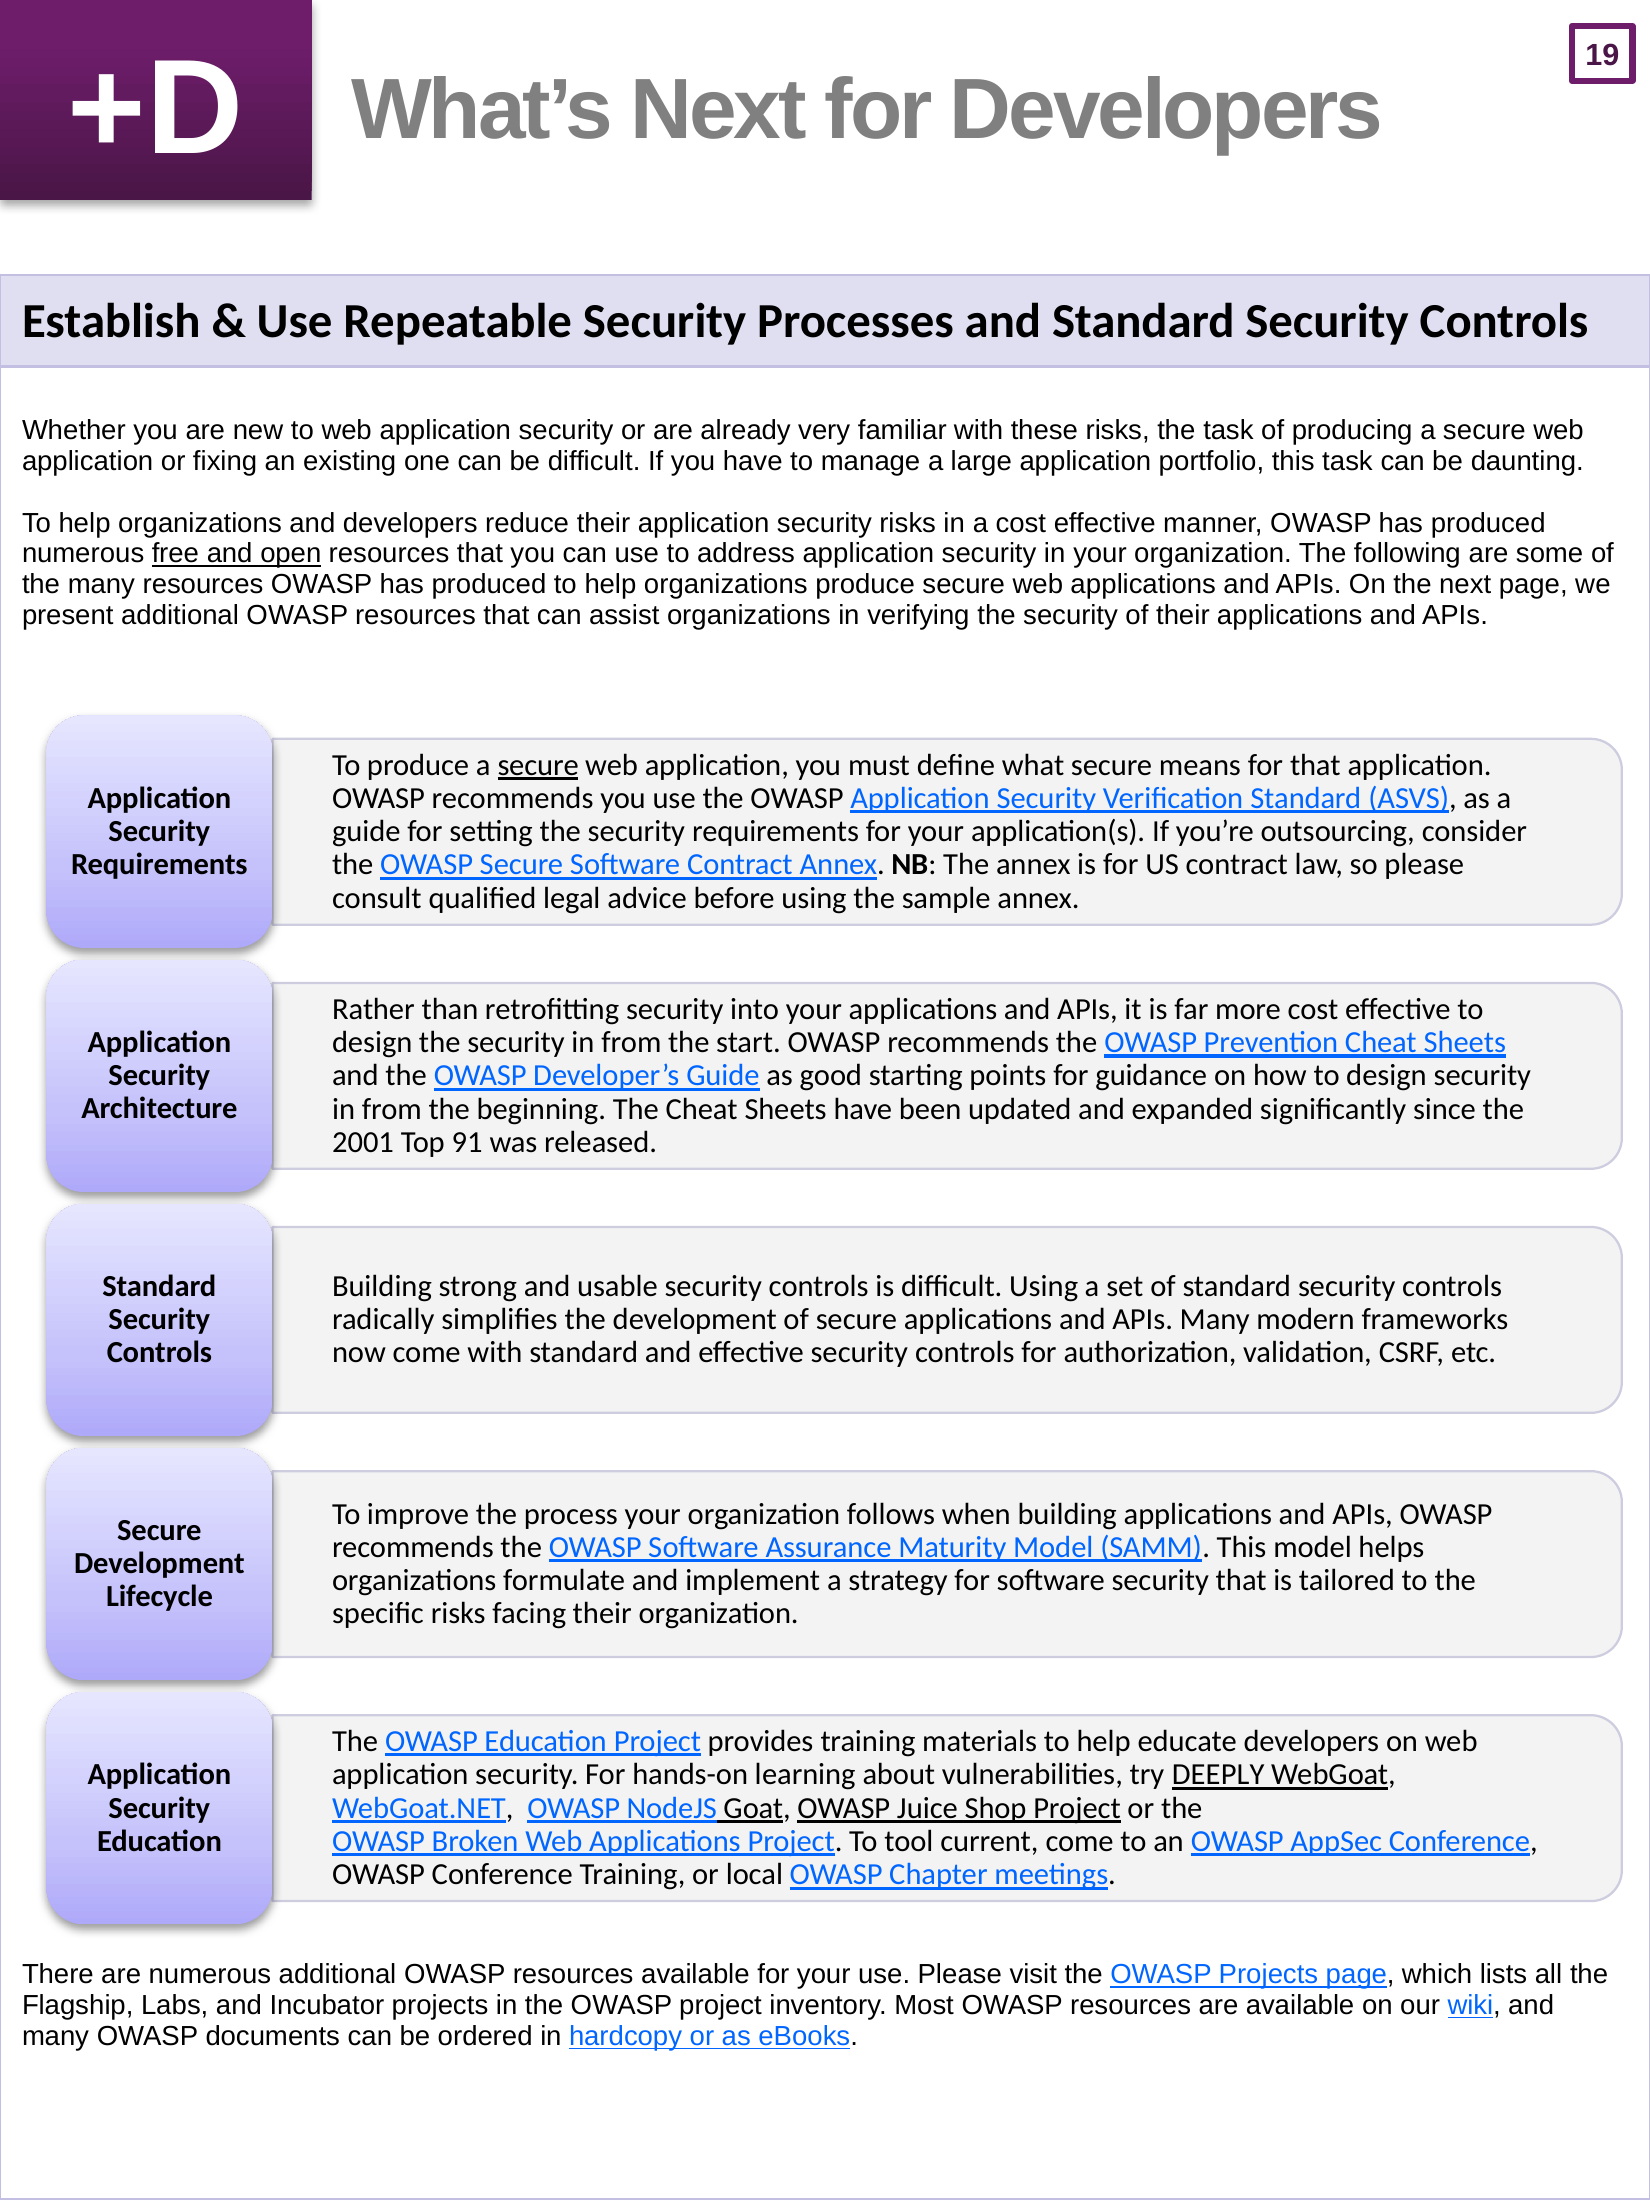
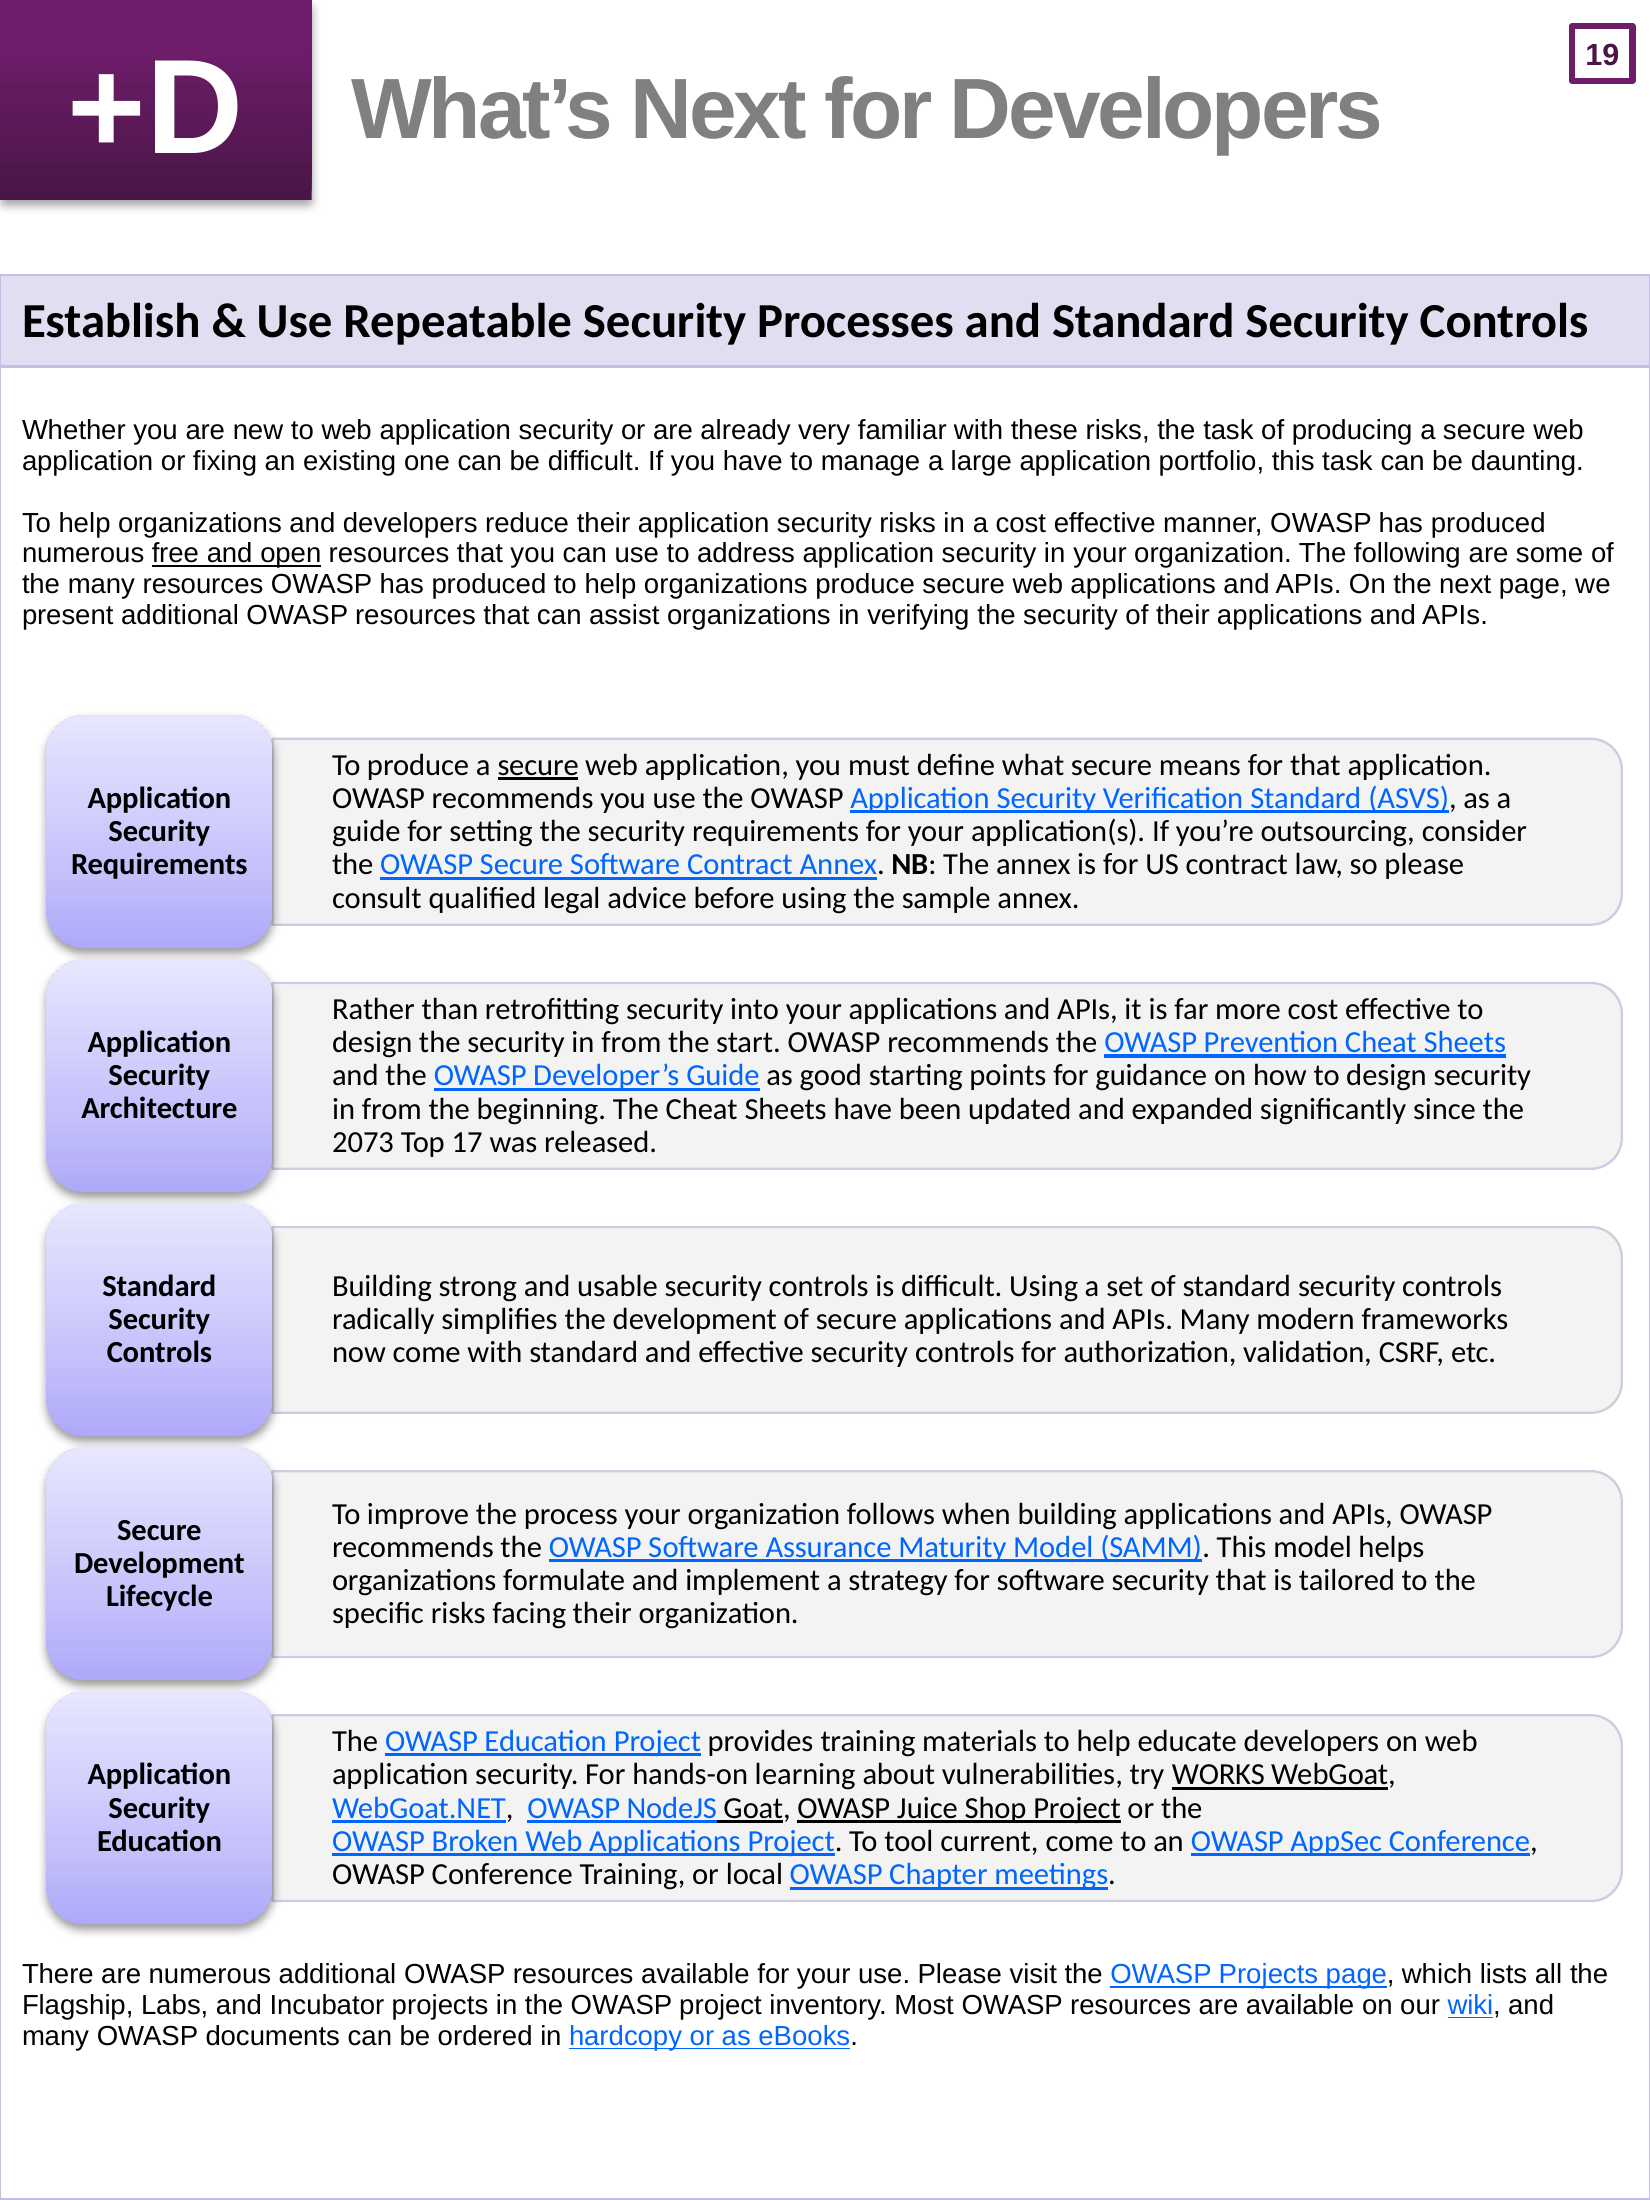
2001: 2001 -> 2073
91: 91 -> 17
DEEPLY: DEEPLY -> WORKS
